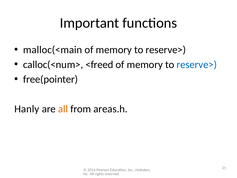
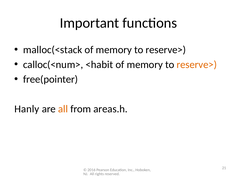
malloc(<main: malloc(<main -> malloc(<stack
<freed: <freed -> <habit
reserve> at (197, 64) colour: blue -> orange
